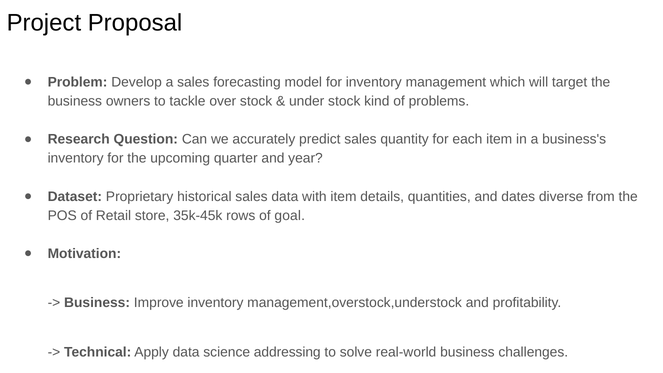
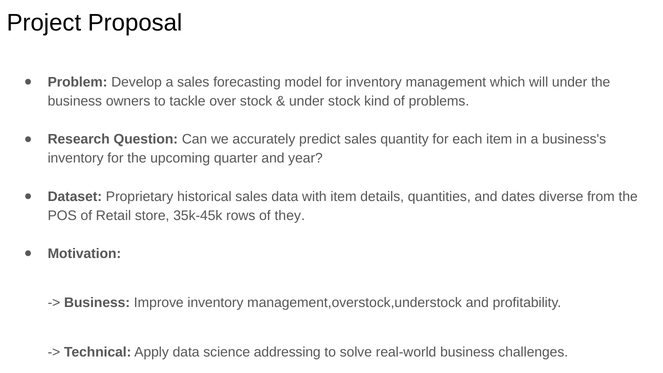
will target: target -> under
goal: goal -> they
